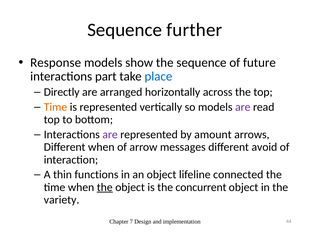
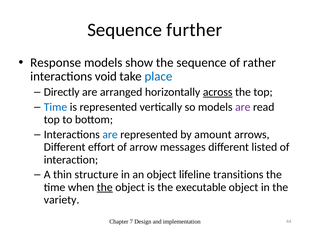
future: future -> rather
part: part -> void
across underline: none -> present
Time at (55, 107) colour: orange -> blue
are at (110, 135) colour: purple -> blue
Different when: when -> effort
avoid: avoid -> listed
functions: functions -> structure
connected: connected -> transitions
concurrent: concurrent -> executable
